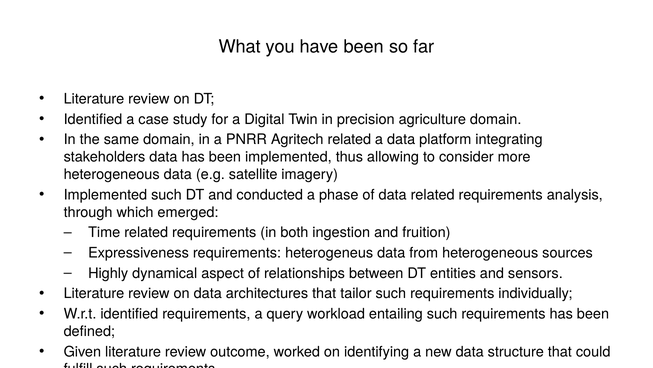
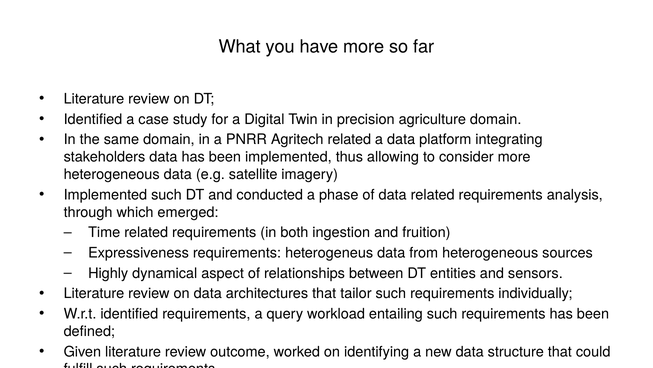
have been: been -> more
